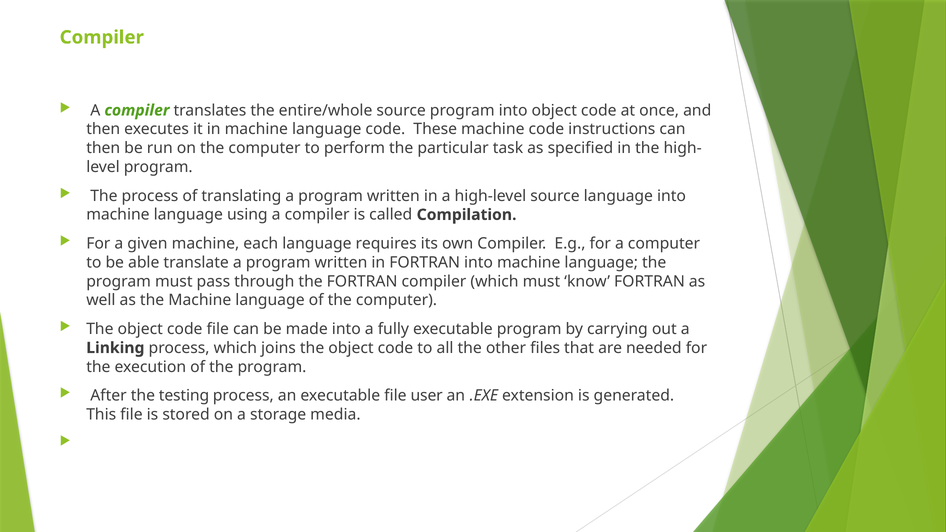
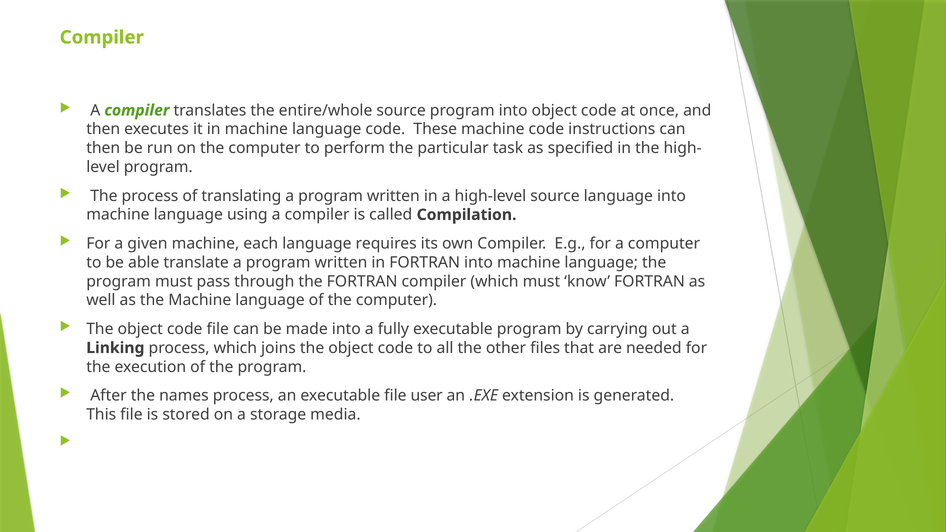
testing: testing -> names
